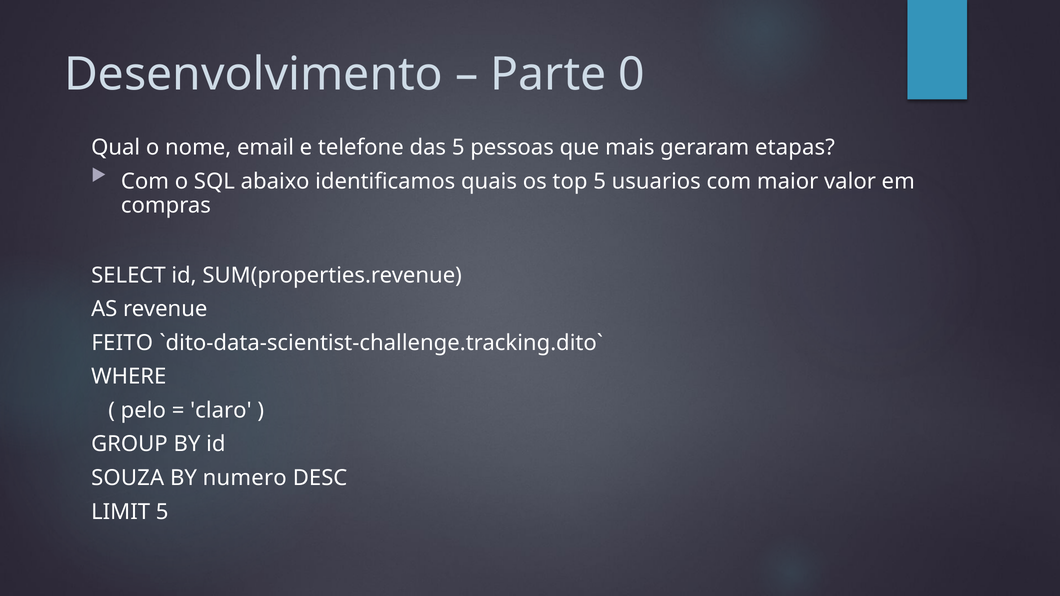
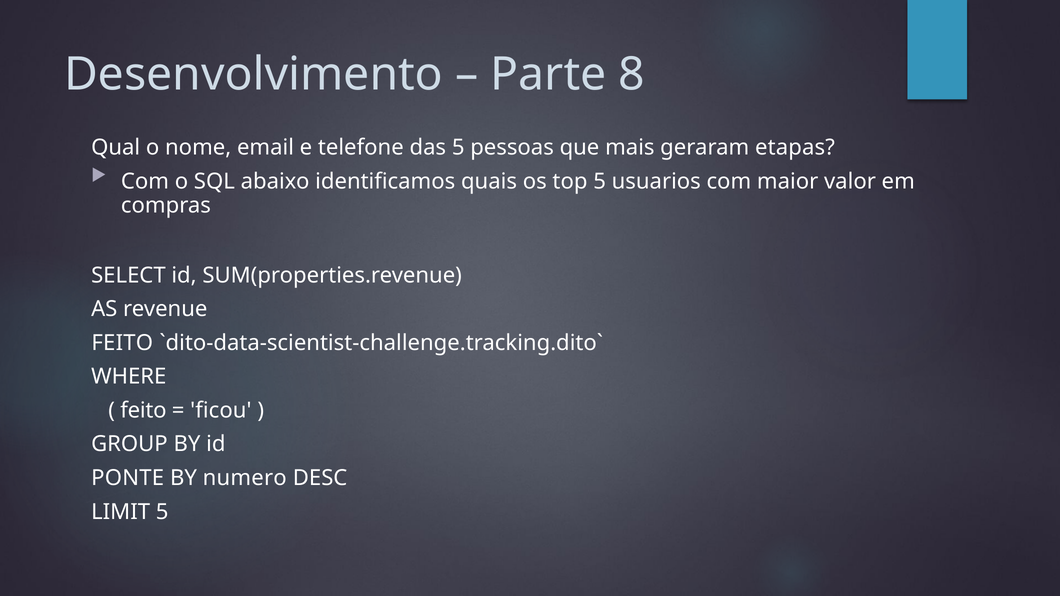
0: 0 -> 8
pelo at (143, 411): pelo -> feito
claro: claro -> ficou
SOUZA: SOUZA -> PONTE
